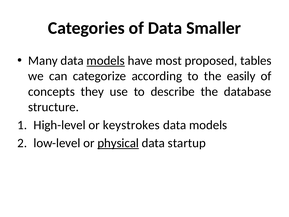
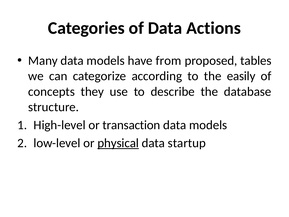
Smaller: Smaller -> Actions
models at (106, 61) underline: present -> none
most: most -> from
keystrokes: keystrokes -> transaction
